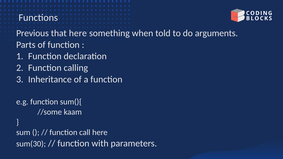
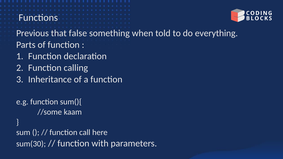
that here: here -> false
arguments: arguments -> everything
